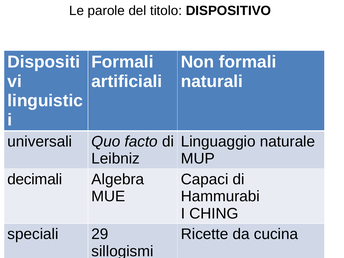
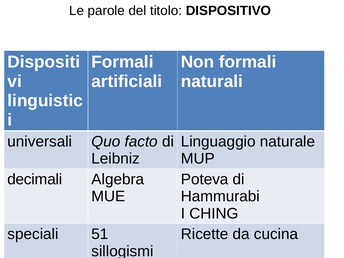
Capaci: Capaci -> Poteva
29: 29 -> 51
